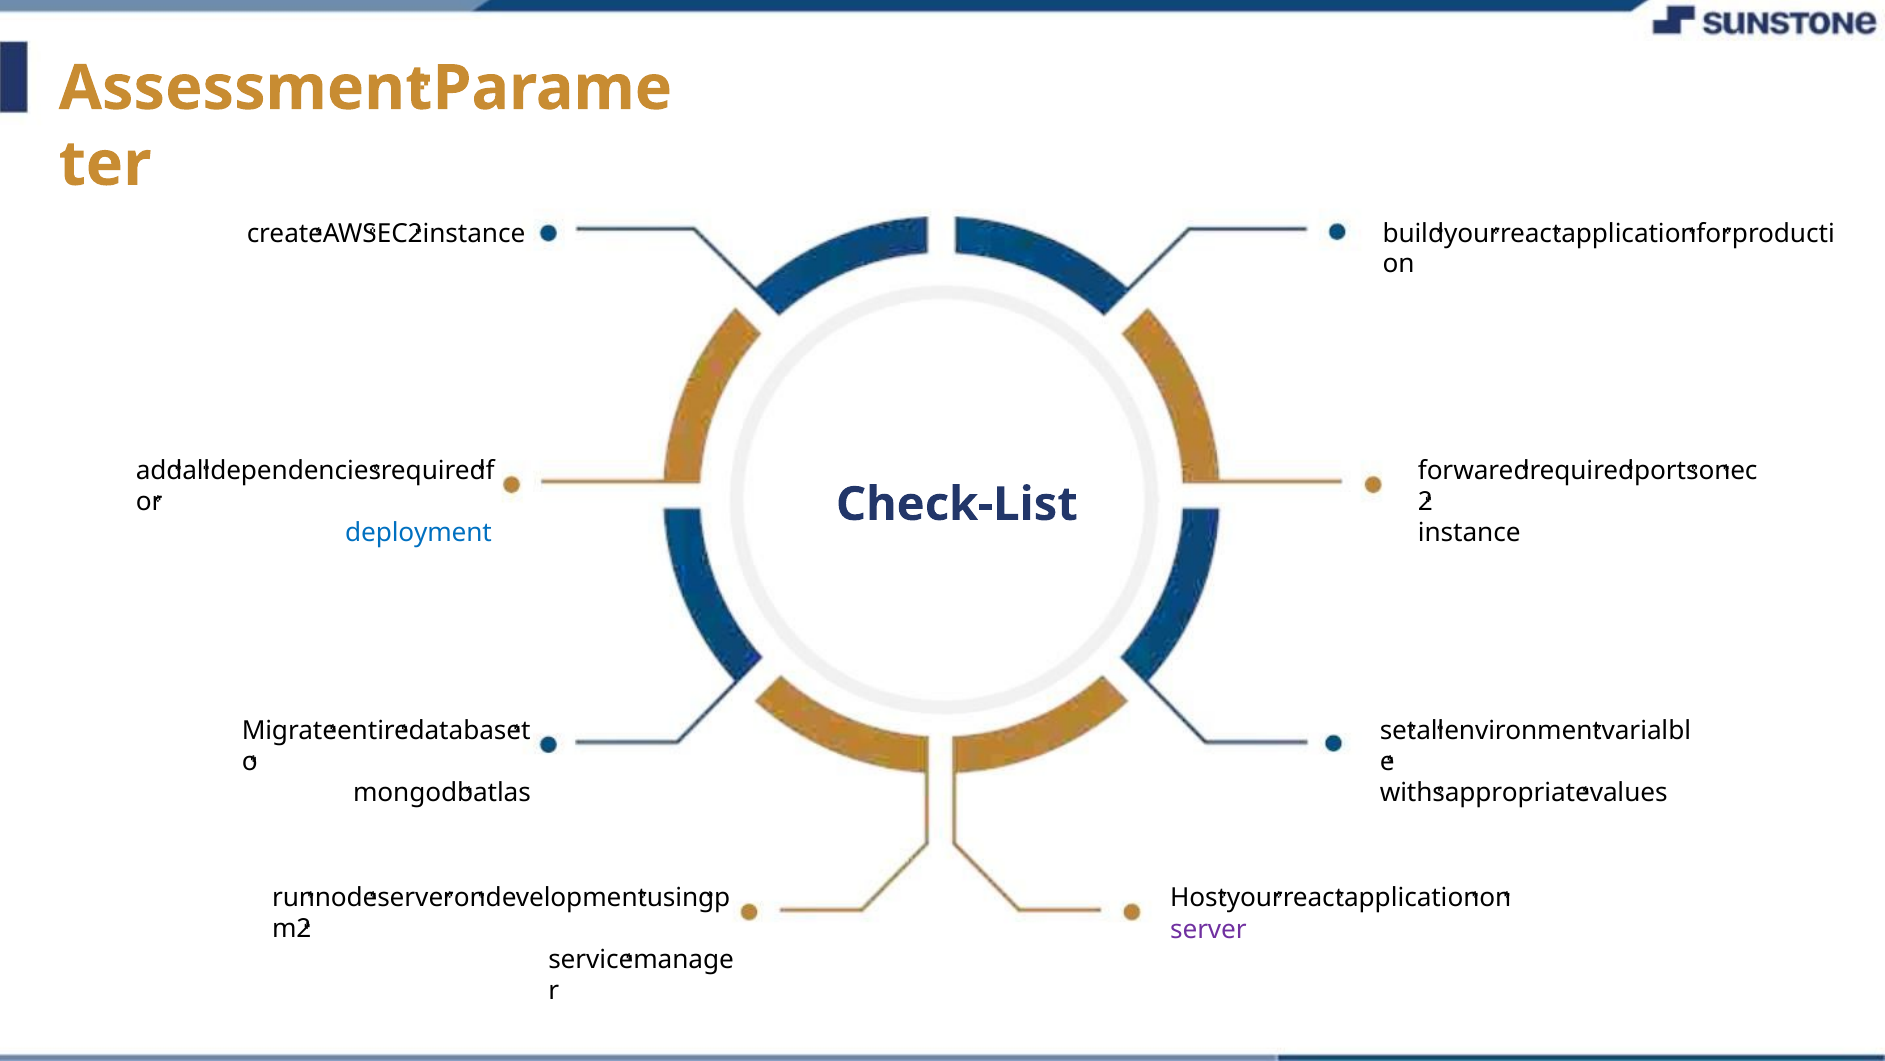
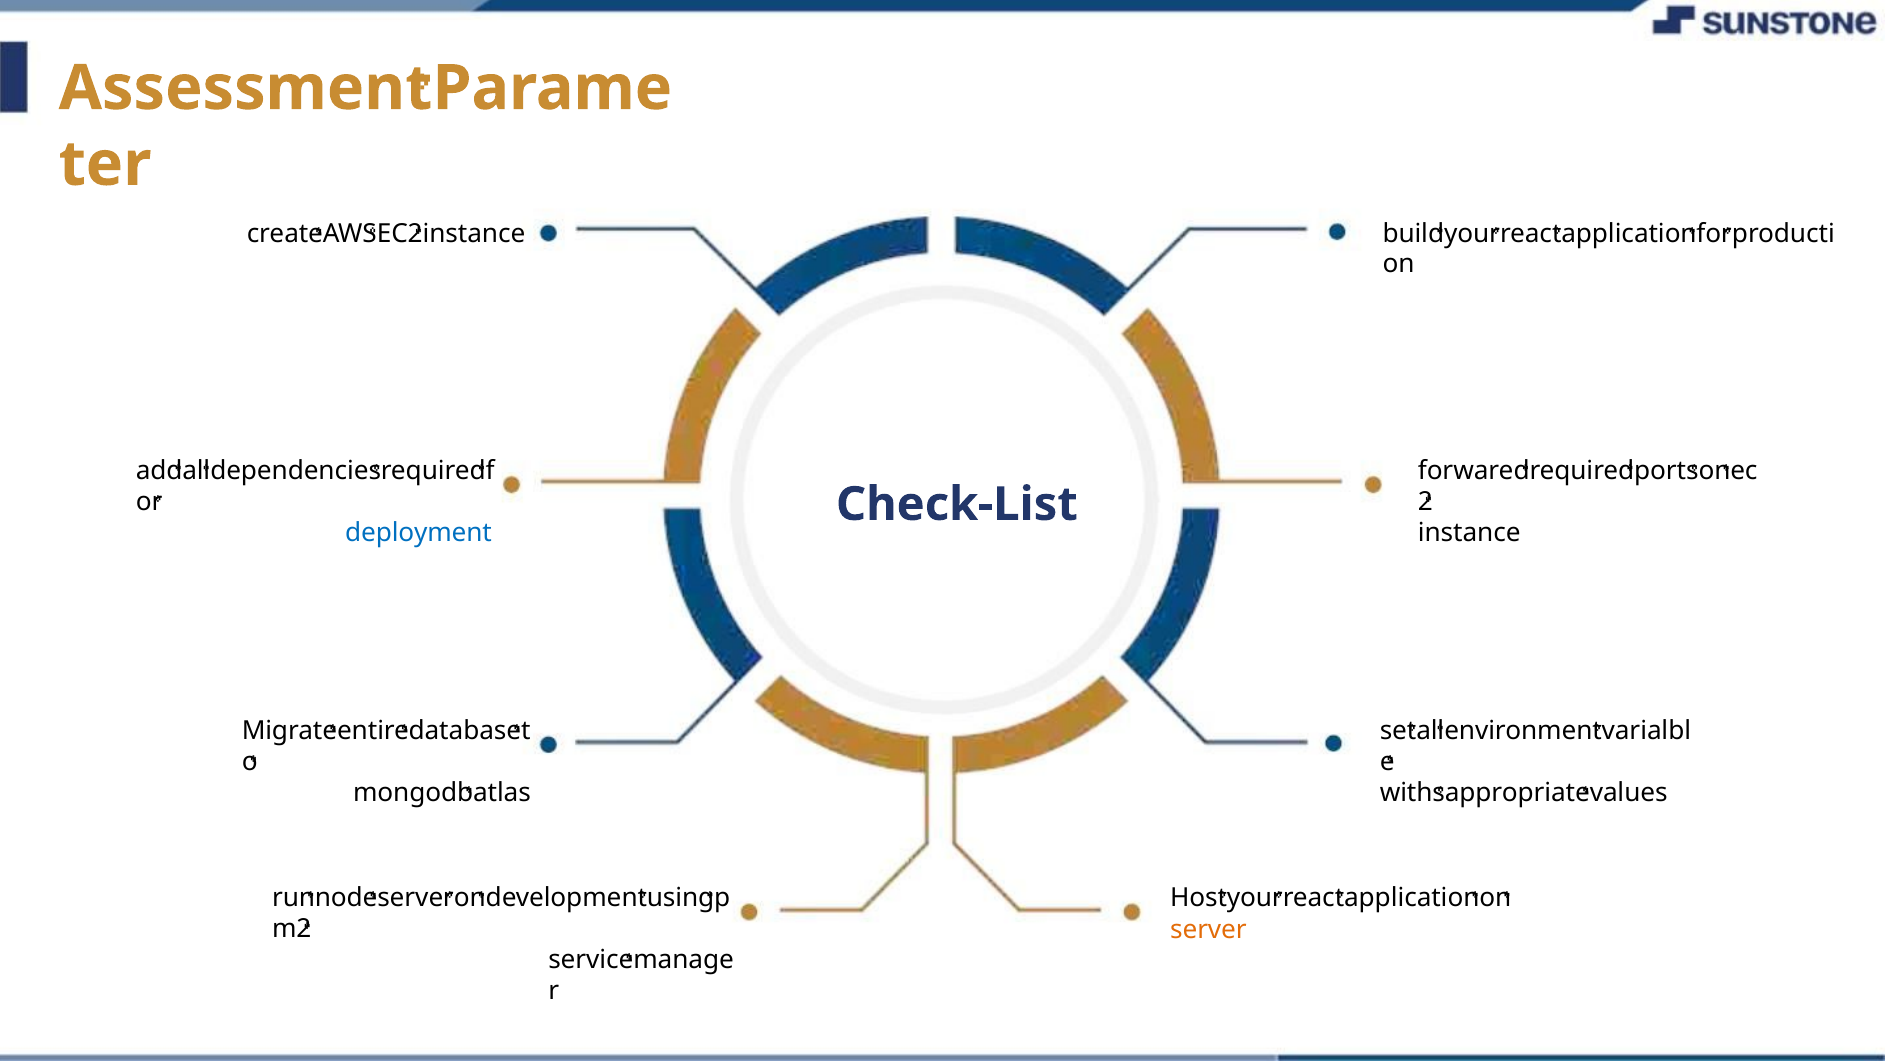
server at (1208, 929) colour: purple -> orange
